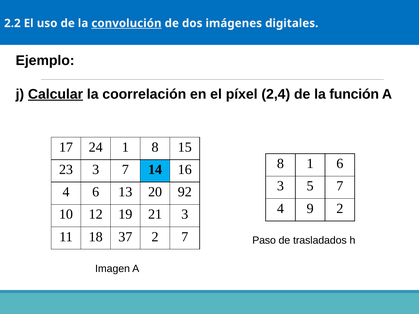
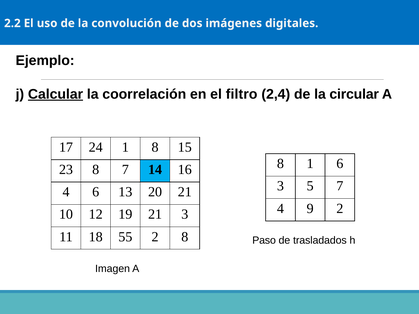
convolución underline: present -> none
píxel: píxel -> filtro
función: función -> circular
23 3: 3 -> 8
20 92: 92 -> 21
37: 37 -> 55
2 7: 7 -> 8
